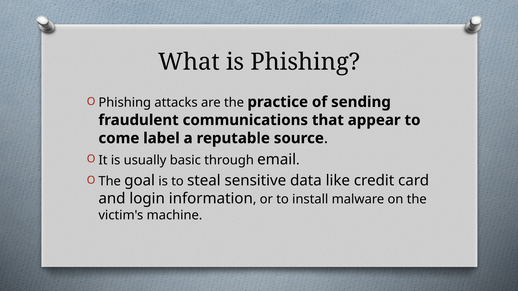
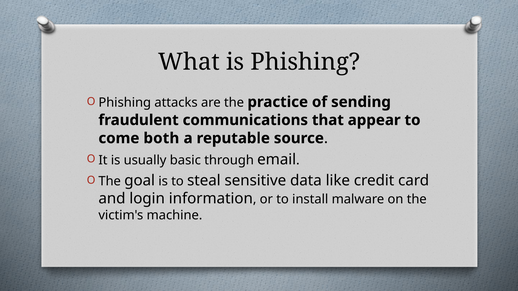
label: label -> both
